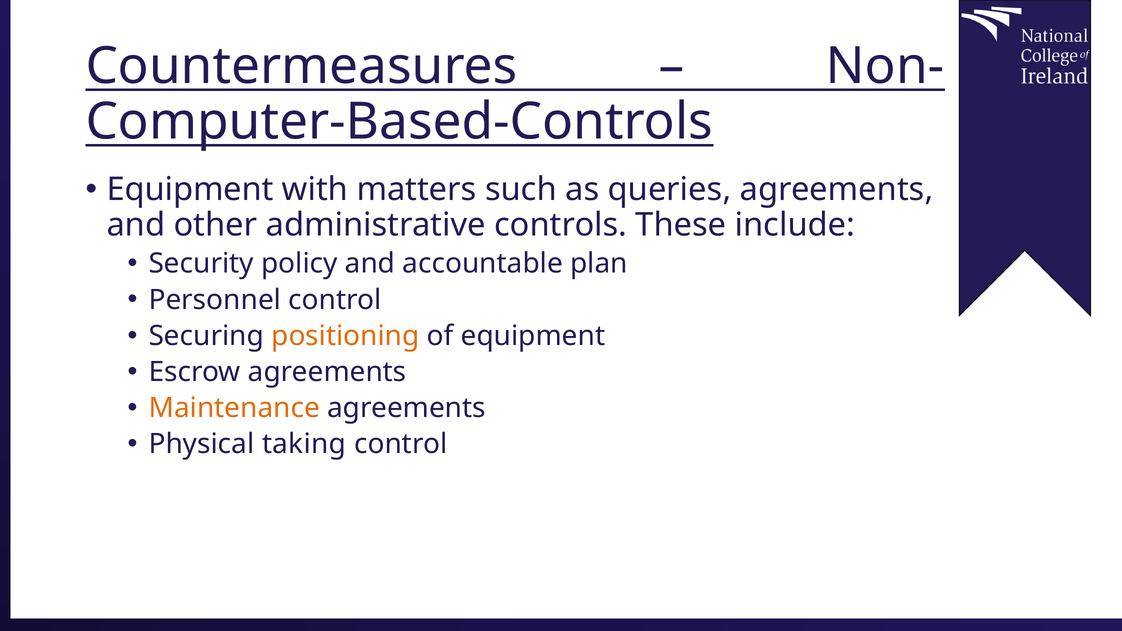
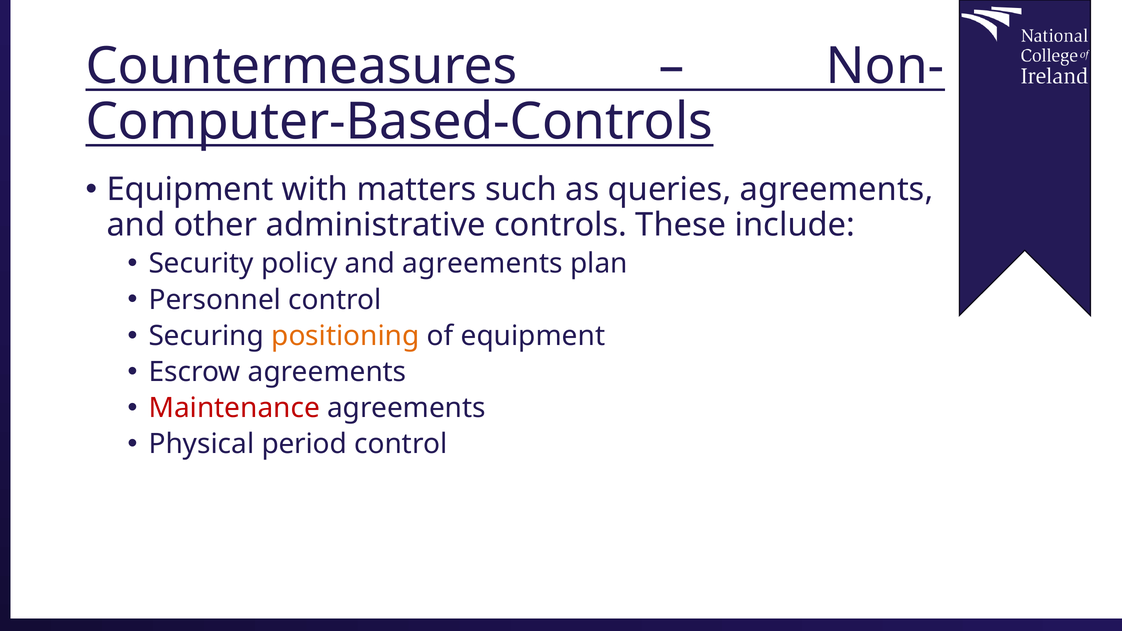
and accountable: accountable -> agreements
Maintenance colour: orange -> red
taking: taking -> period
